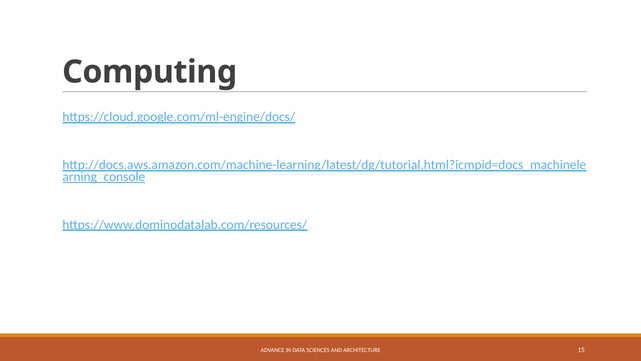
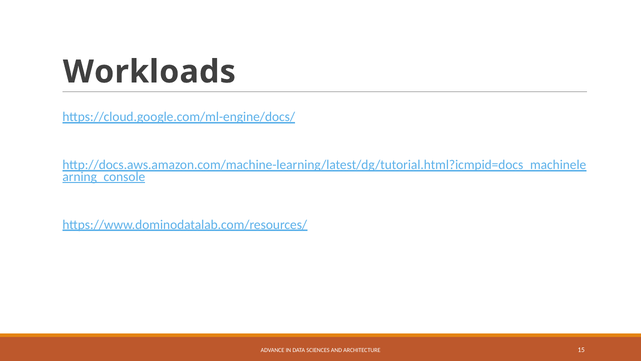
Computing: Computing -> Workloads
